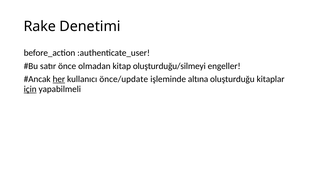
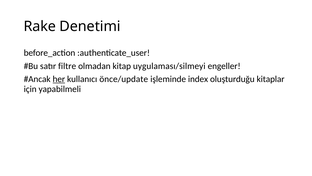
önce: önce -> filtre
oluşturduğu/silmeyi: oluşturduğu/silmeyi -> uygulaması/silmeyi
altına: altına -> index
için underline: present -> none
